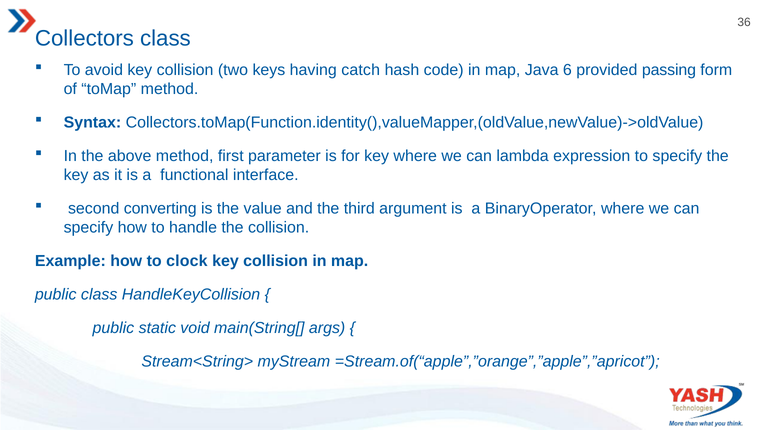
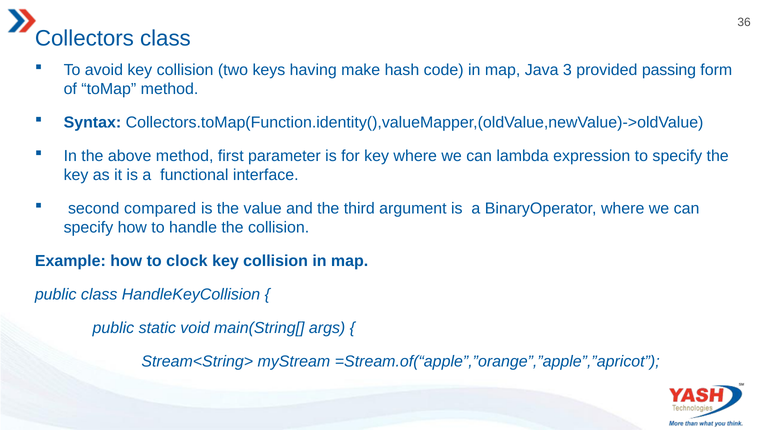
catch: catch -> make
6: 6 -> 3
converting: converting -> compared
